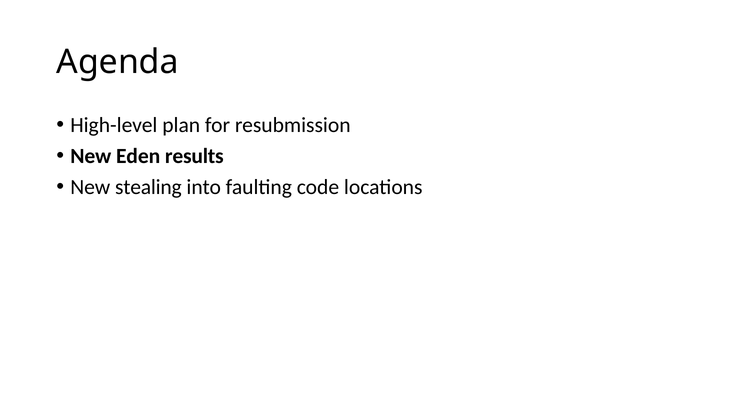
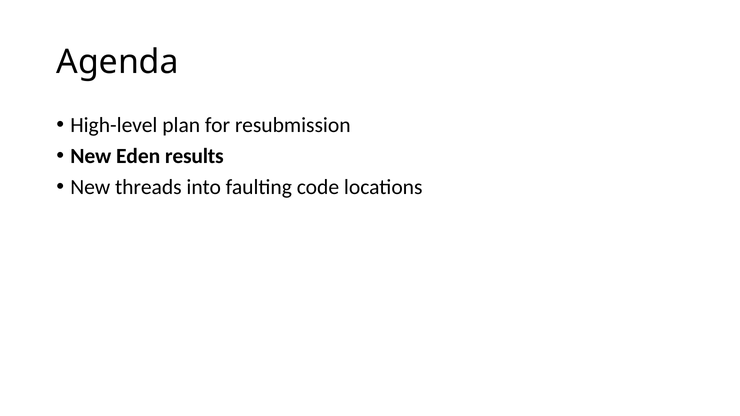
stealing: stealing -> threads
